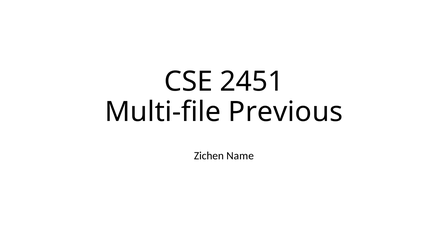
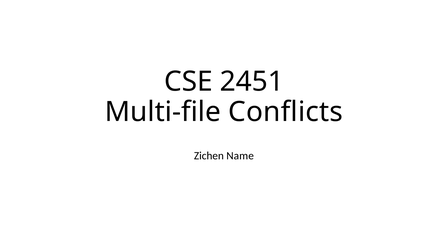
Previous: Previous -> Conflicts
